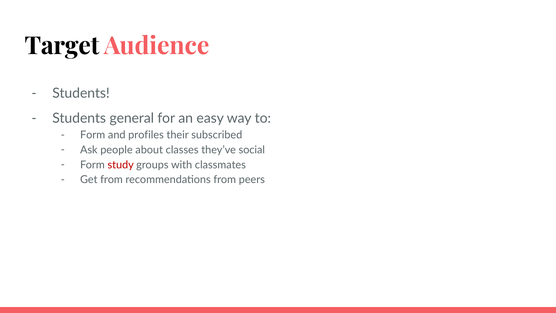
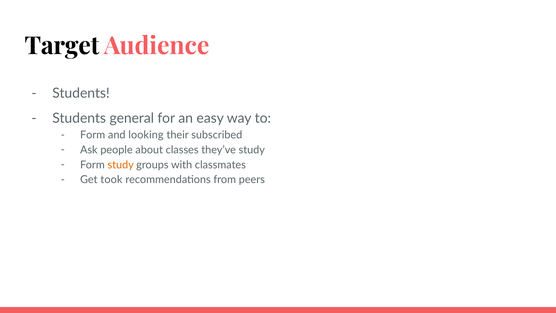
profiles: profiles -> looking
they’ve social: social -> study
study at (121, 165) colour: red -> orange
Get from: from -> took
